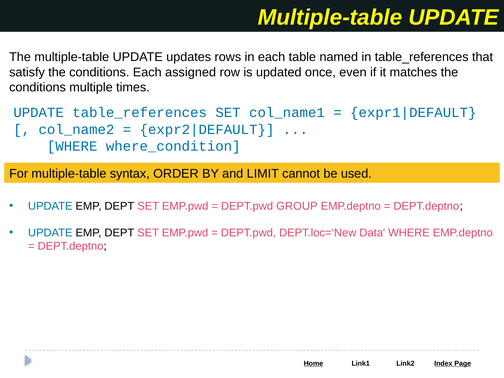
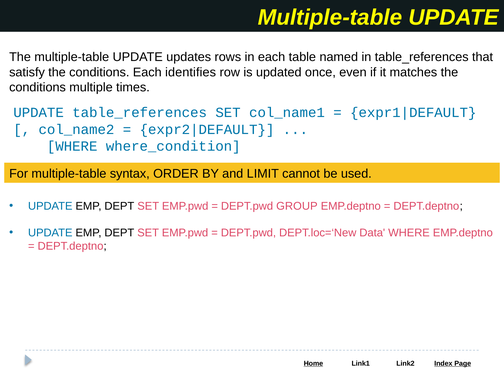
assigned: assigned -> identifies
